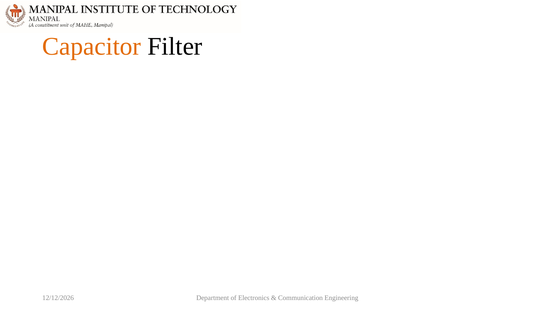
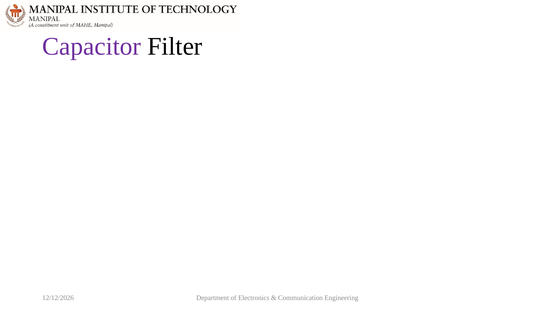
Capacitor colour: orange -> purple
